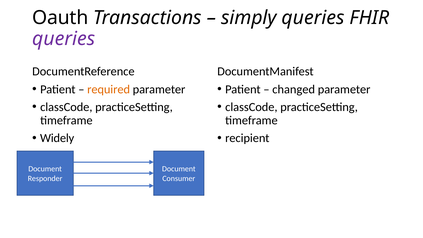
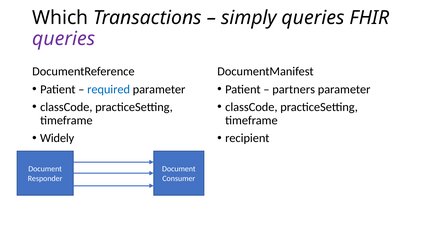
Oauth: Oauth -> Which
required colour: orange -> blue
changed: changed -> partners
